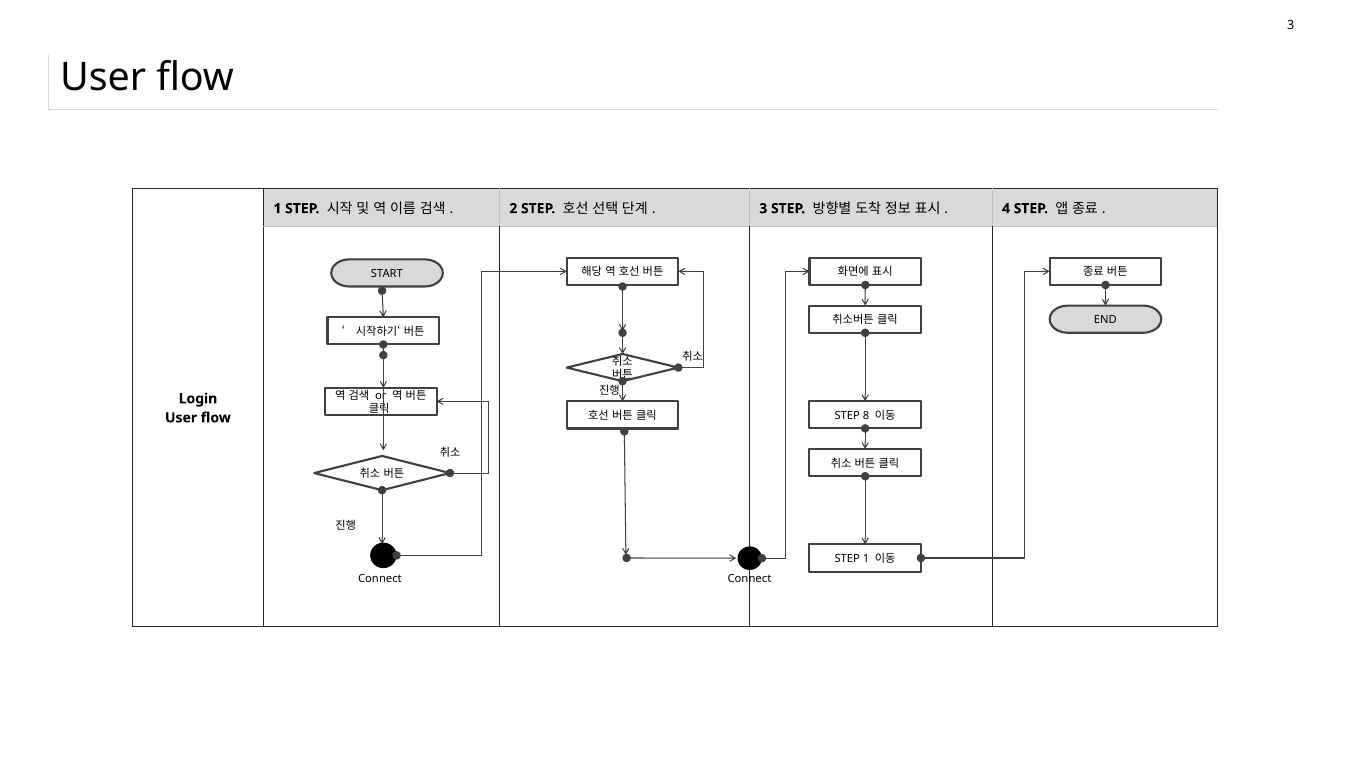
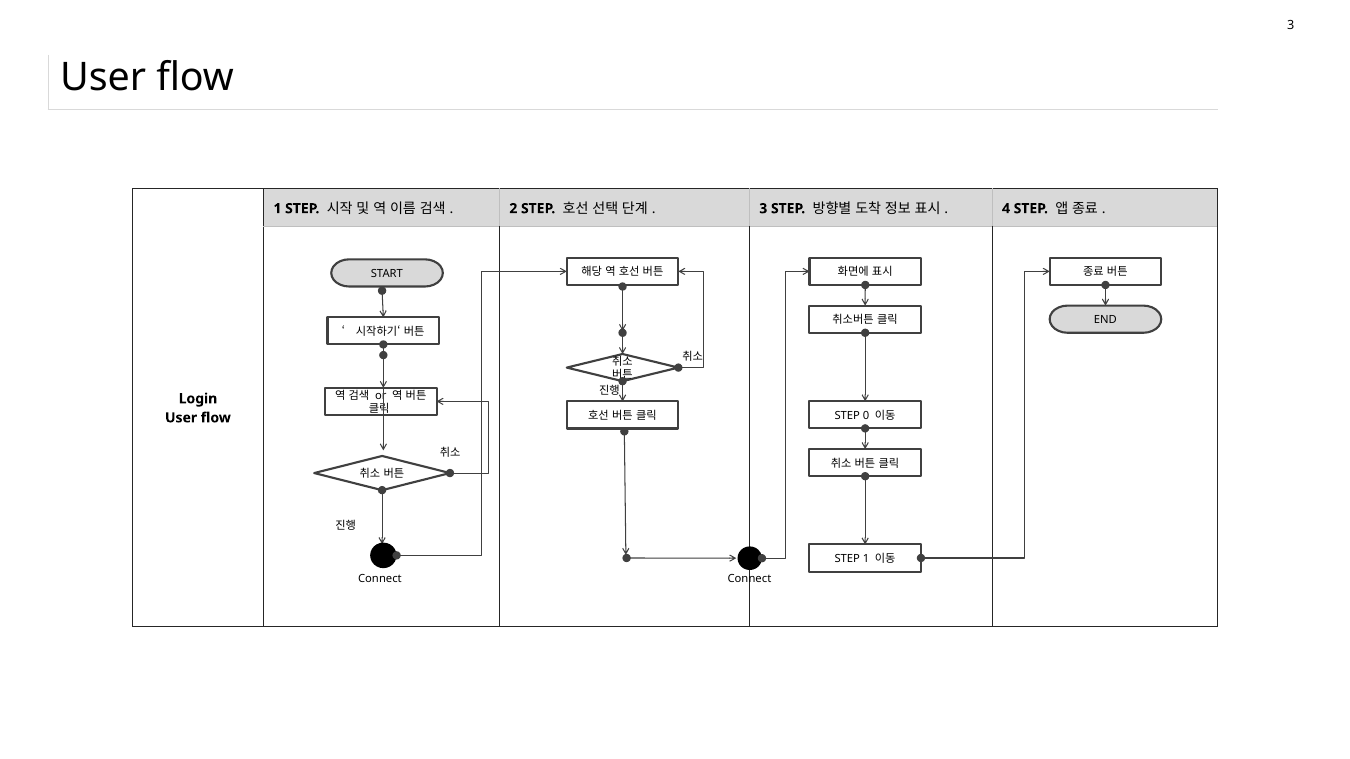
8: 8 -> 0
